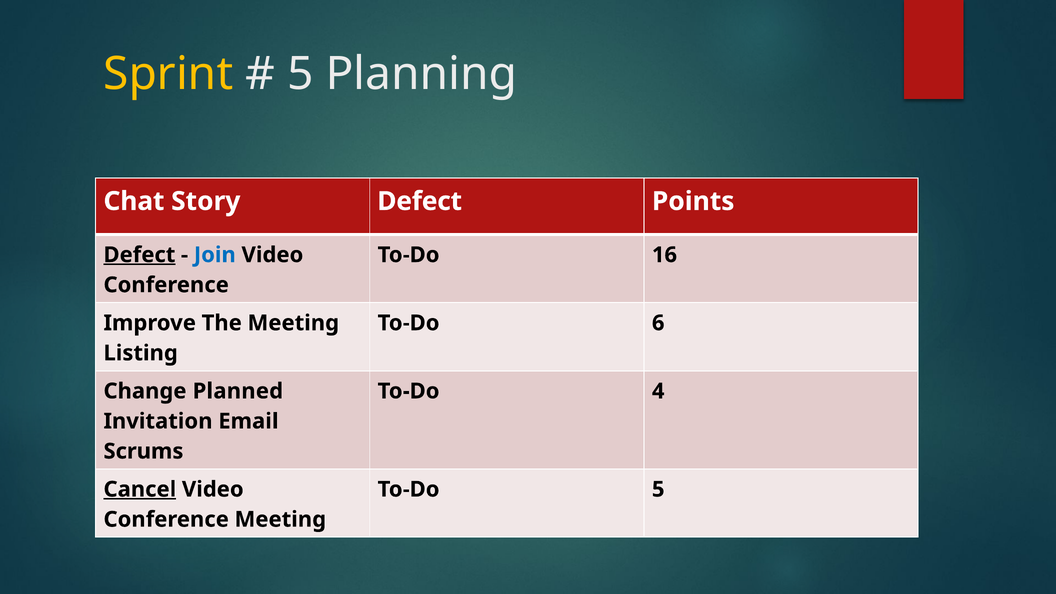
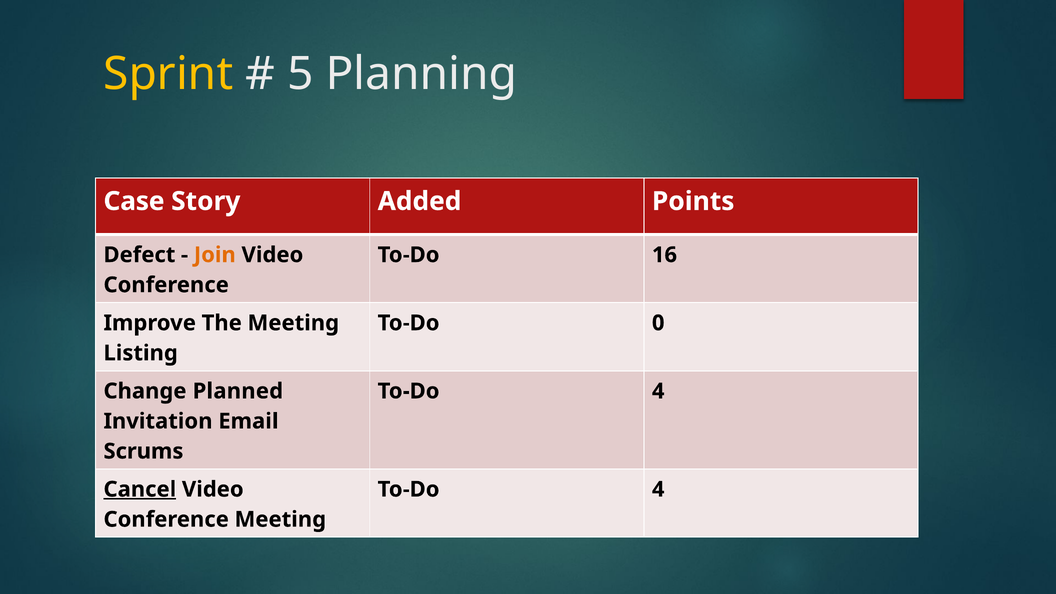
Chat: Chat -> Case
Story Defect: Defect -> Added
Defect at (139, 255) underline: present -> none
Join colour: blue -> orange
6: 6 -> 0
5 at (658, 489): 5 -> 4
